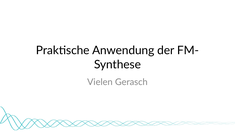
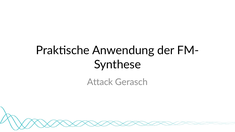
Vielen: Vielen -> Attack
